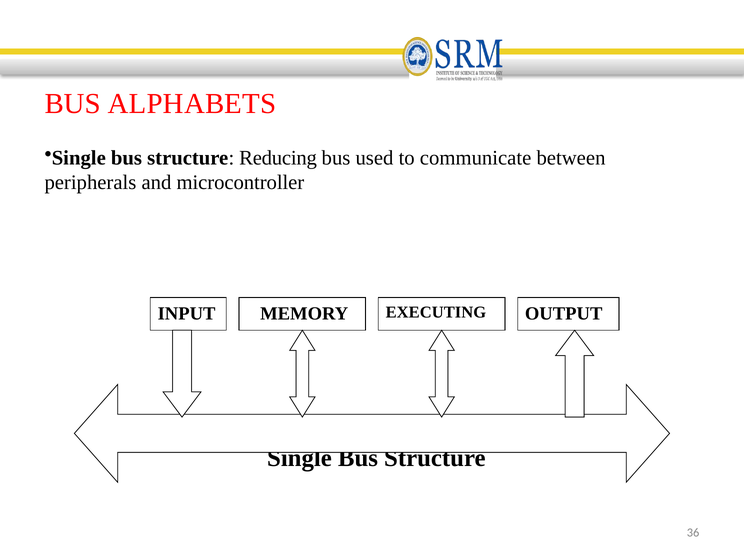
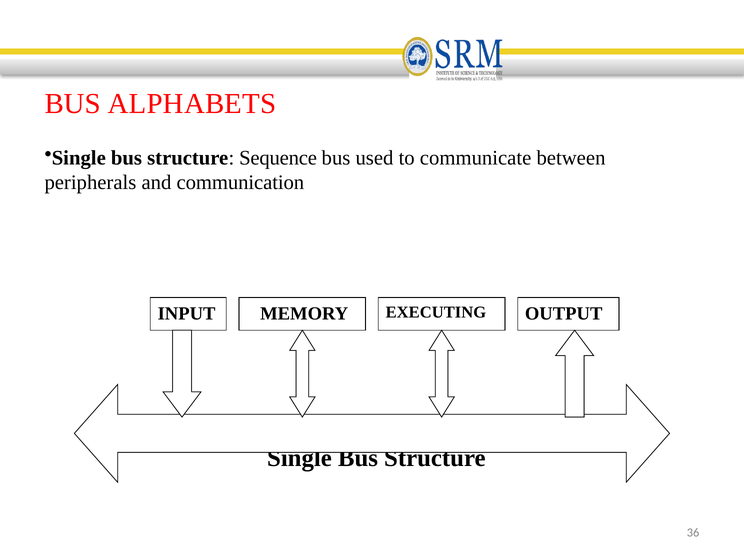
Reducing: Reducing -> Sequence
microcontroller: microcontroller -> communication
